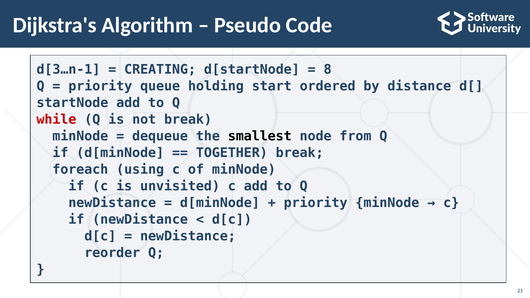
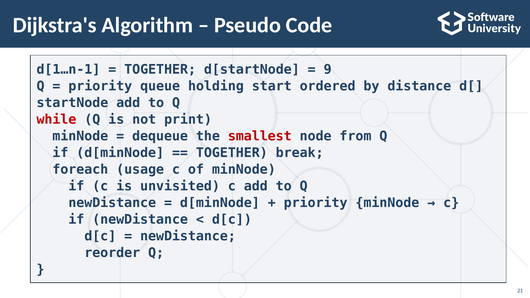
d[3…n-1: d[3…n-1 -> d[1…n-1
CREATING at (160, 70): CREATING -> TOGETHER
8: 8 -> 9
not break: break -> print
smallest colour: black -> red
using: using -> usage
